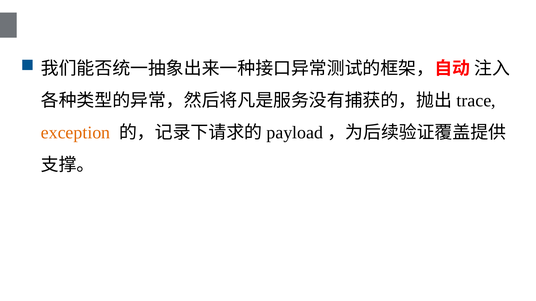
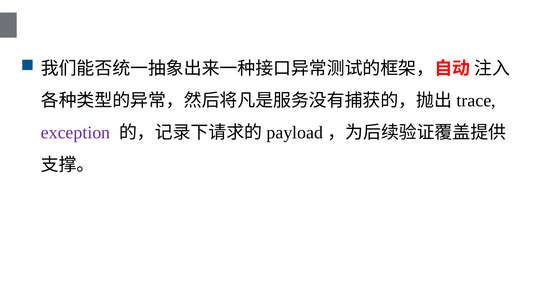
exception colour: orange -> purple
